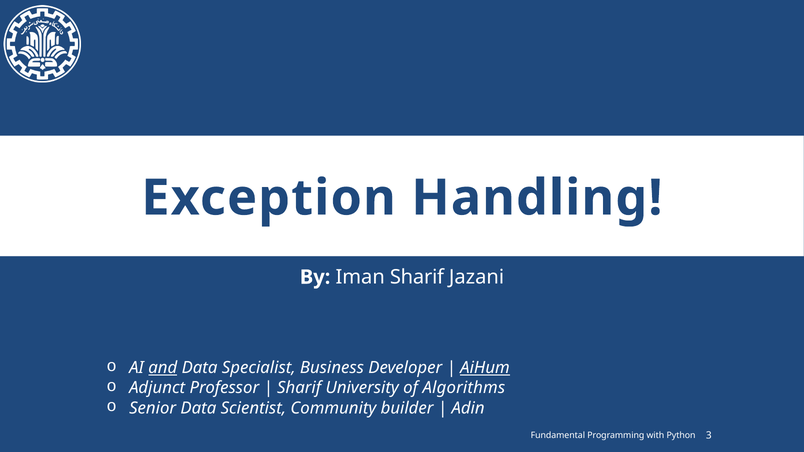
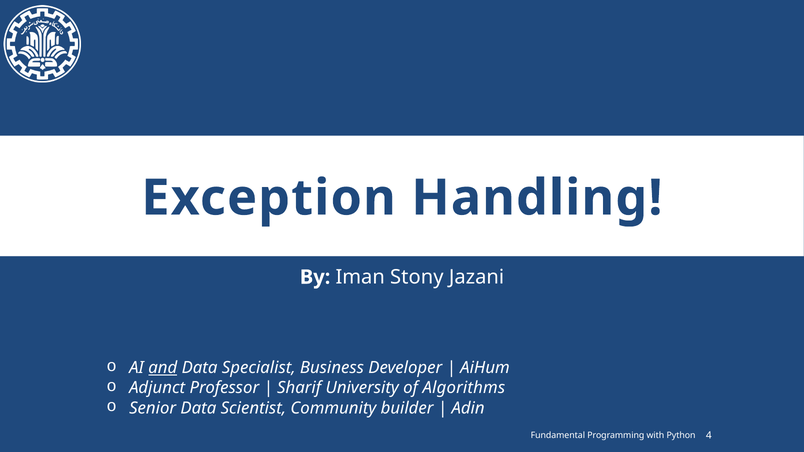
Iman Sharif: Sharif -> Stony
AiHum underline: present -> none
3: 3 -> 4
